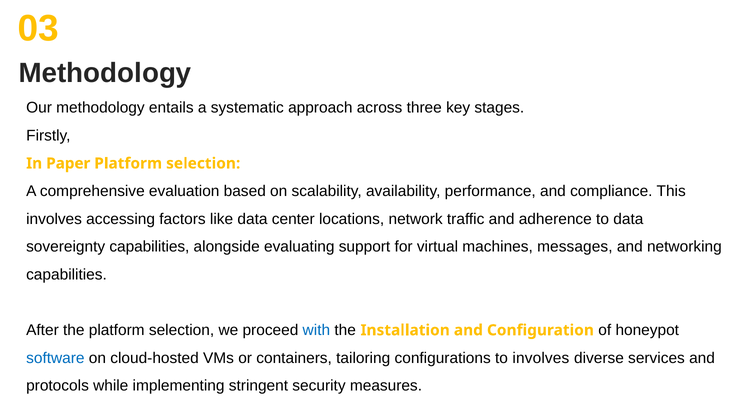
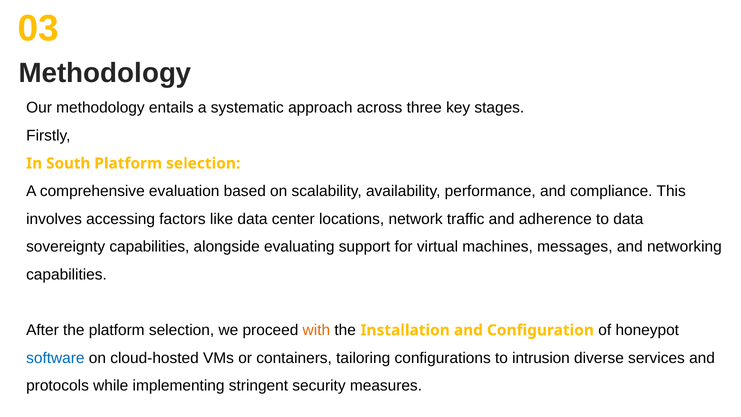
Paper: Paper -> South
with colour: blue -> orange
to involves: involves -> intrusion
